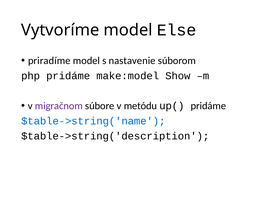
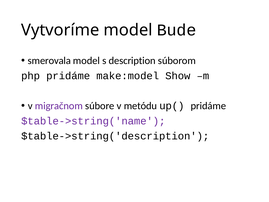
Else: Else -> Bude
priradíme: priradíme -> smerovala
nastavenie: nastavenie -> description
$table->string('name colour: blue -> purple
